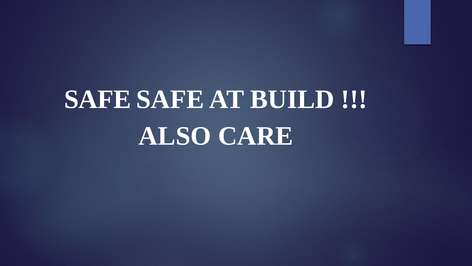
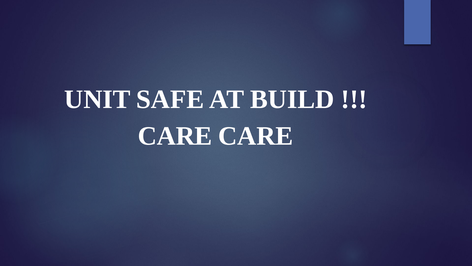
SAFE at (98, 99): SAFE -> UNIT
ALSO at (175, 136): ALSO -> CARE
